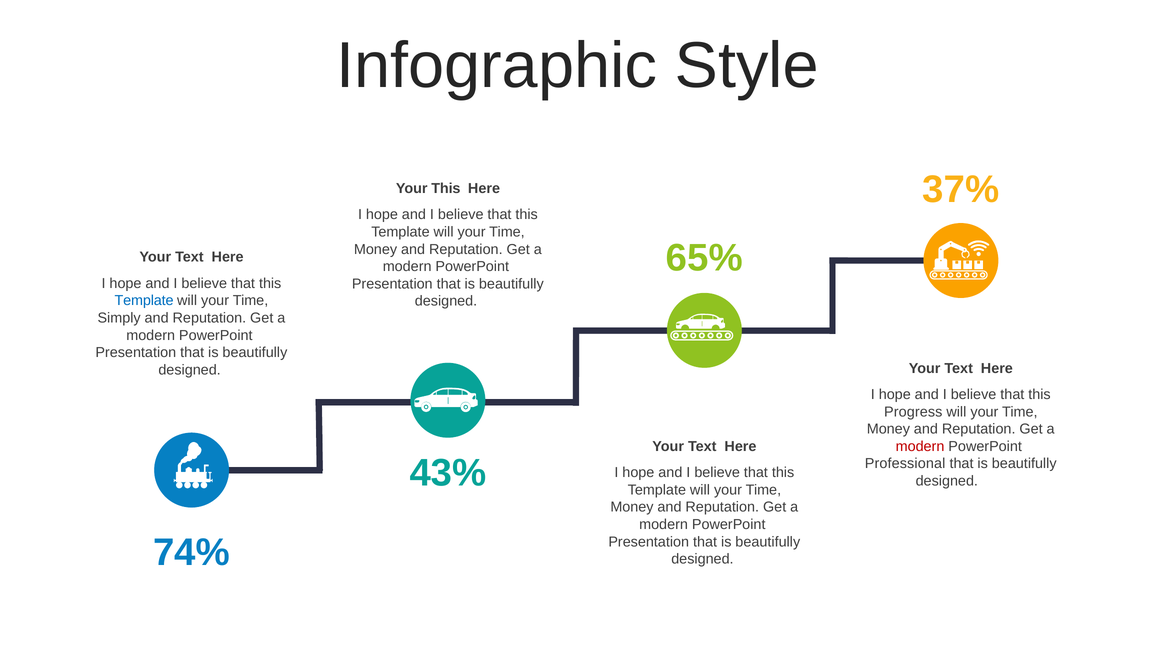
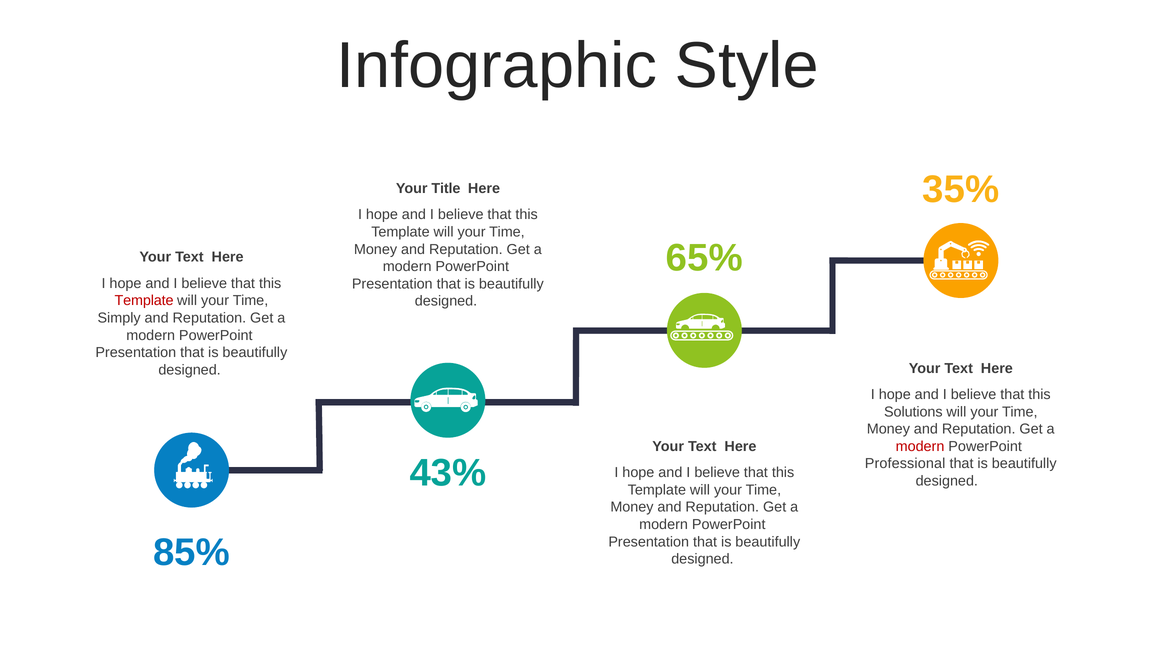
37%: 37% -> 35%
Your This: This -> Title
Template at (144, 300) colour: blue -> red
Progress: Progress -> Solutions
74%: 74% -> 85%
